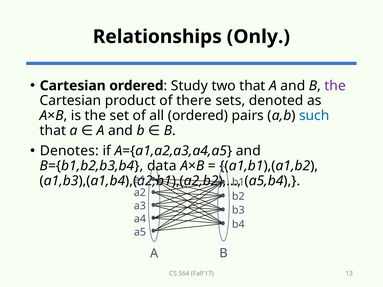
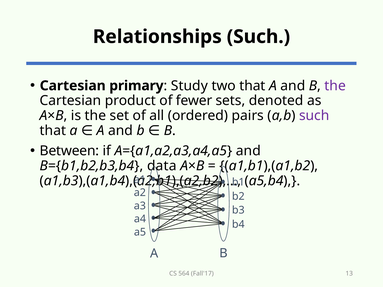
Relationships Only: Only -> Such
Cartesian ordered: ordered -> primary
there: there -> fewer
such at (314, 116) colour: blue -> purple
Denotes: Denotes -> Between
